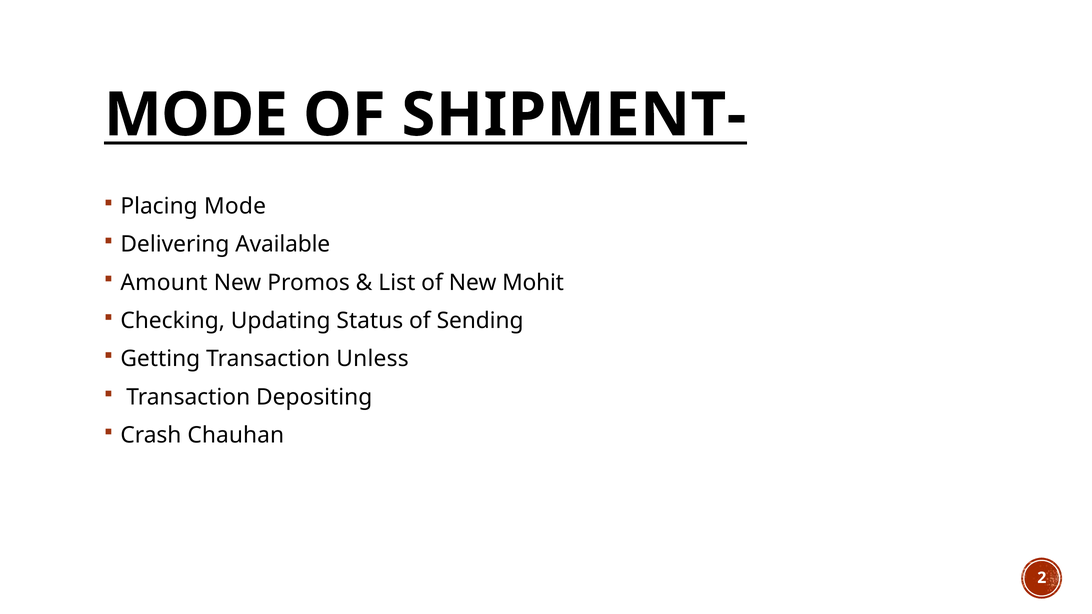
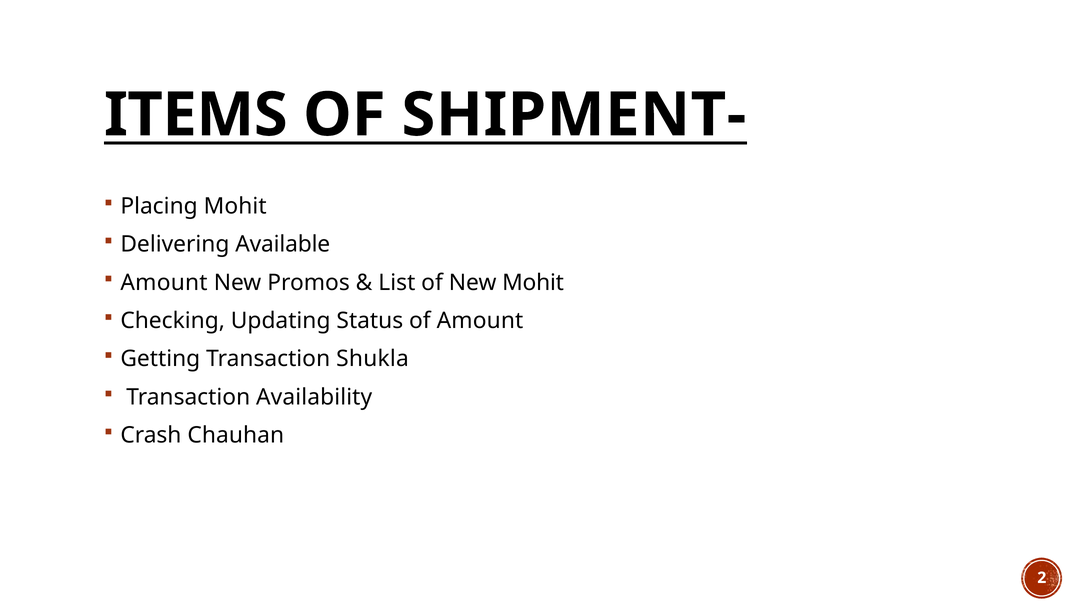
MODE at (196, 115): MODE -> ITEMS
Placing Mode: Mode -> Mohit
of Sending: Sending -> Amount
Unless: Unless -> Shukla
Depositing: Depositing -> Availability
